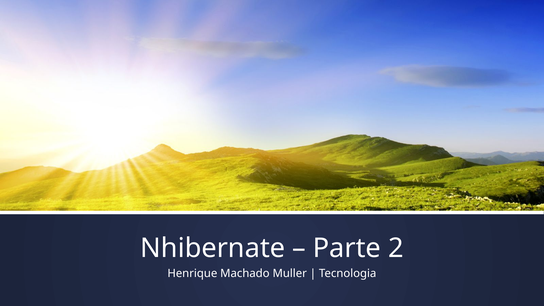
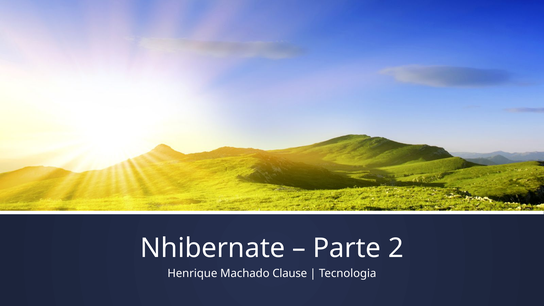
Muller: Muller -> Clause
